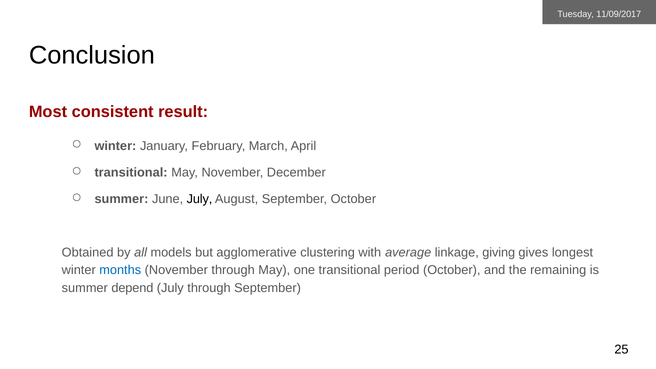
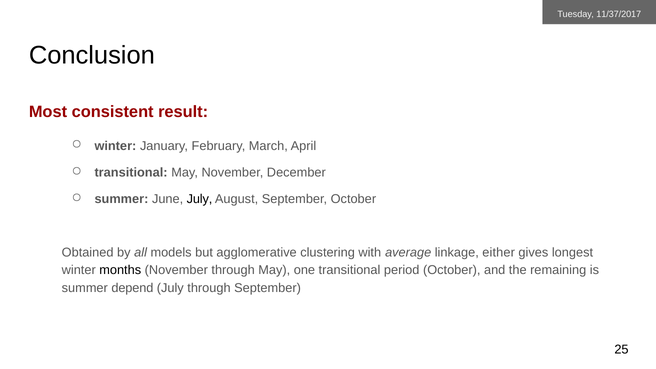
11/09/2017: 11/09/2017 -> 11/37/2017
giving: giving -> either
months colour: blue -> black
